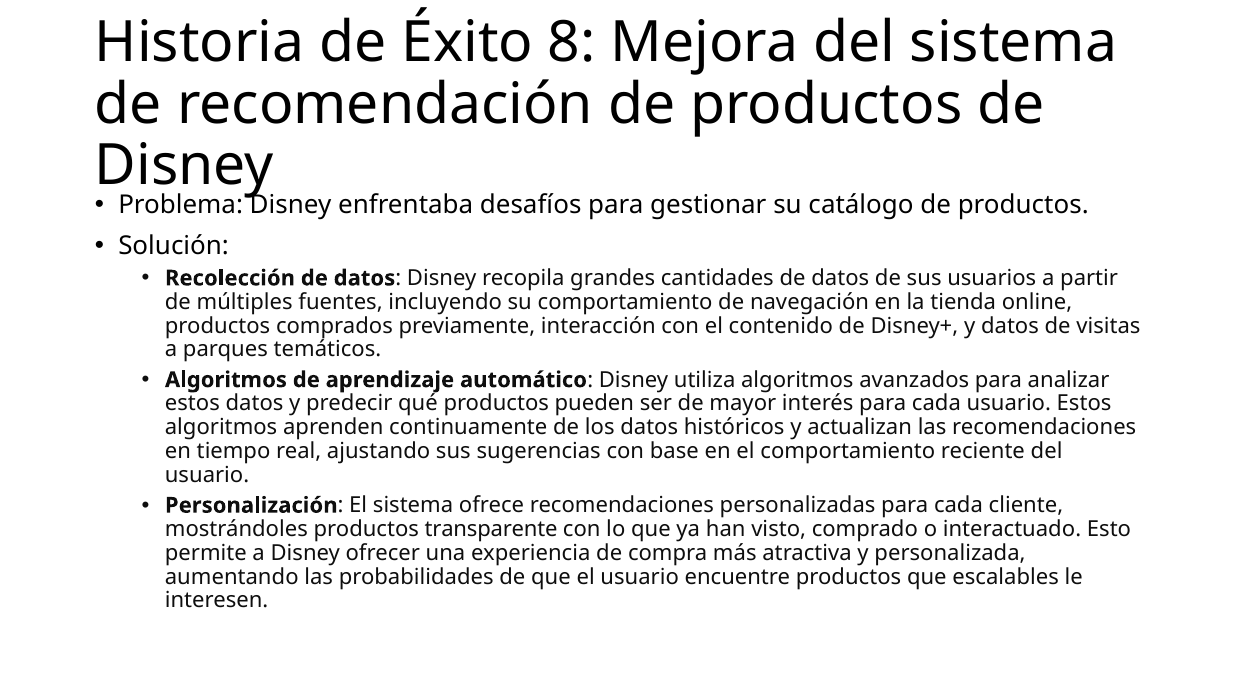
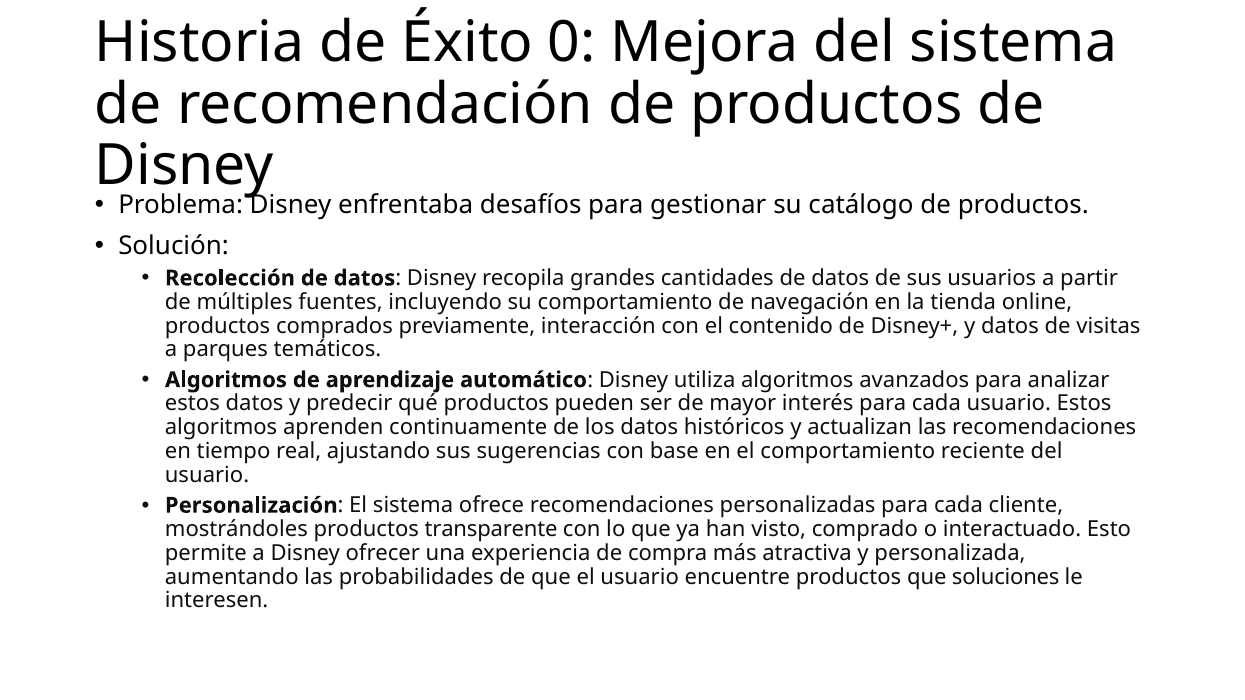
8: 8 -> 0
escalables: escalables -> soluciones
